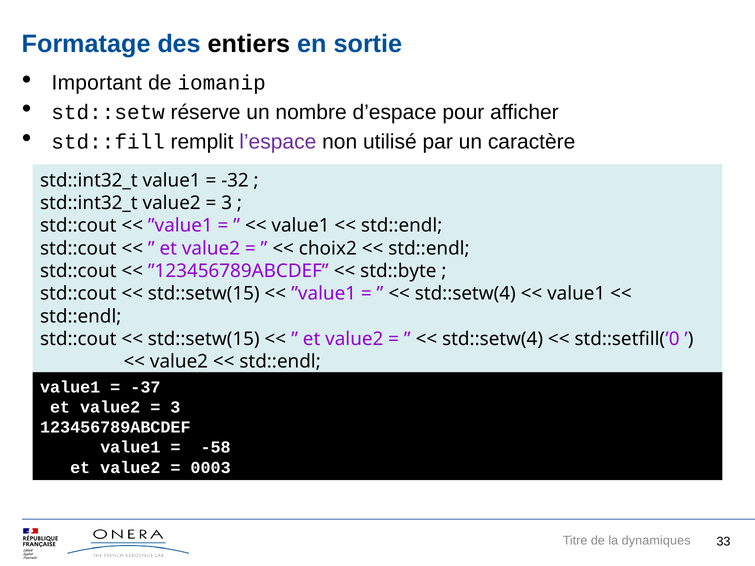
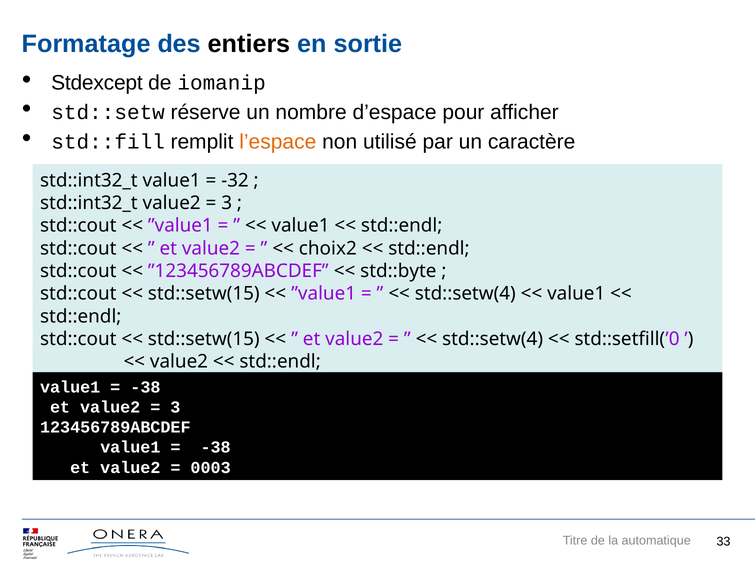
Important: Important -> Stdexcept
l’espace colour: purple -> orange
-37 at (145, 387): -37 -> -38
-58 at (216, 448): -58 -> -38
dynamiques: dynamiques -> automatique
